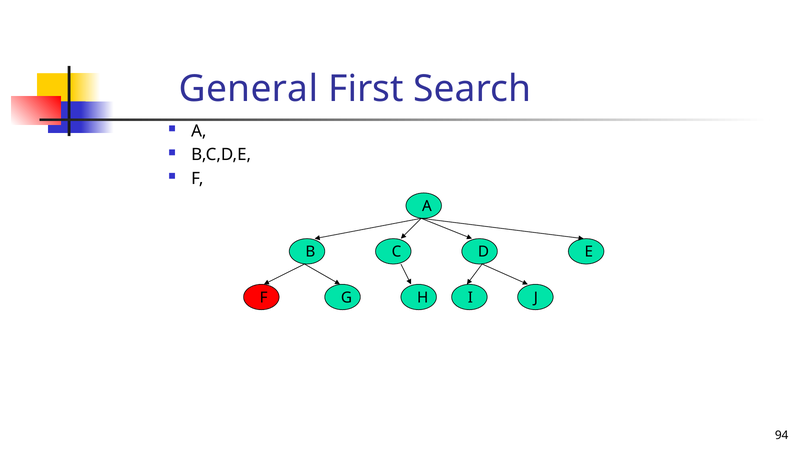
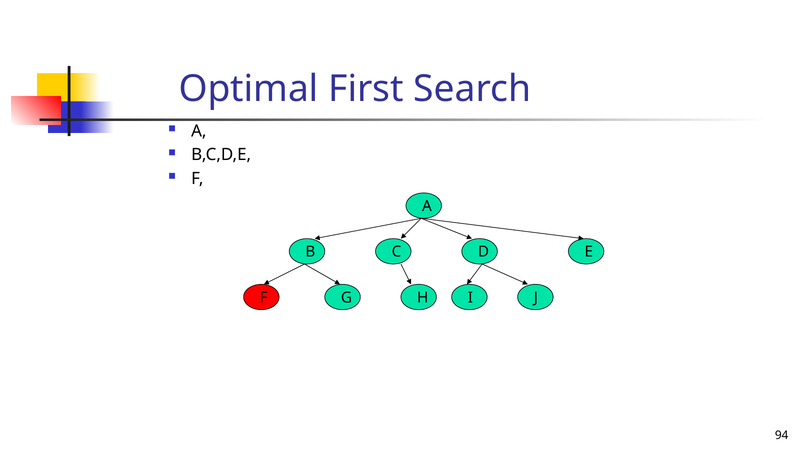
General: General -> Optimal
